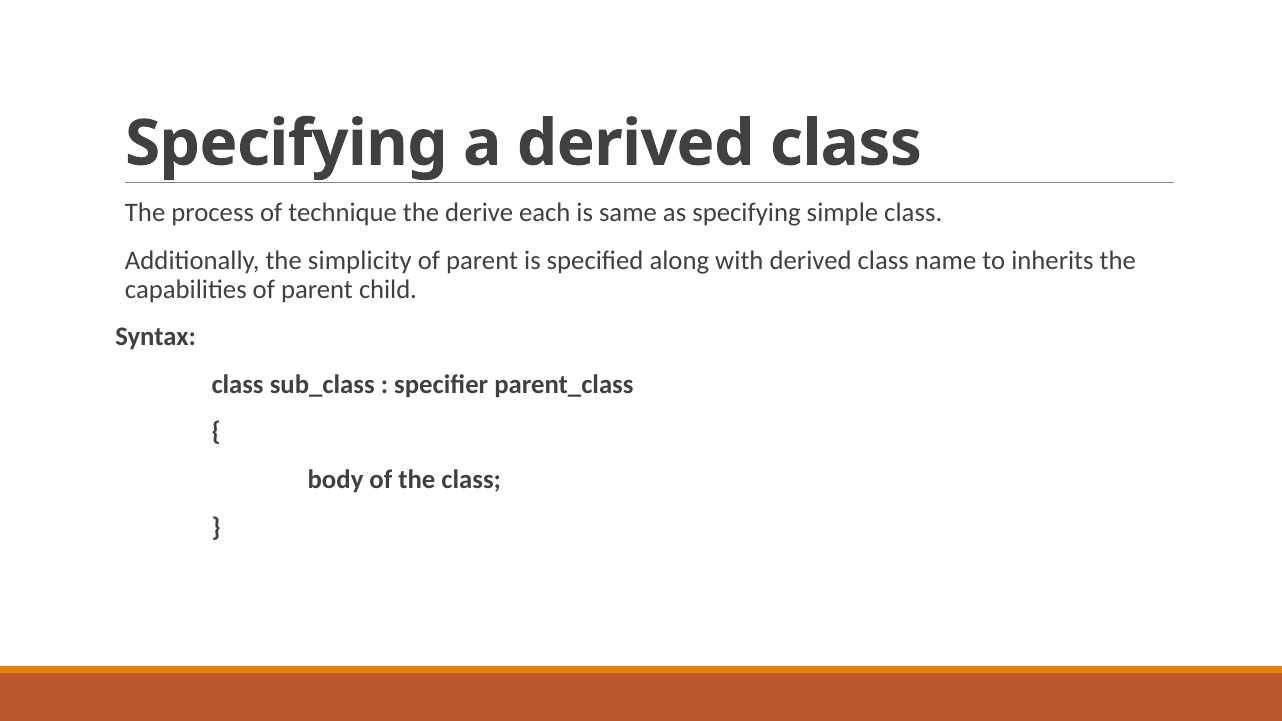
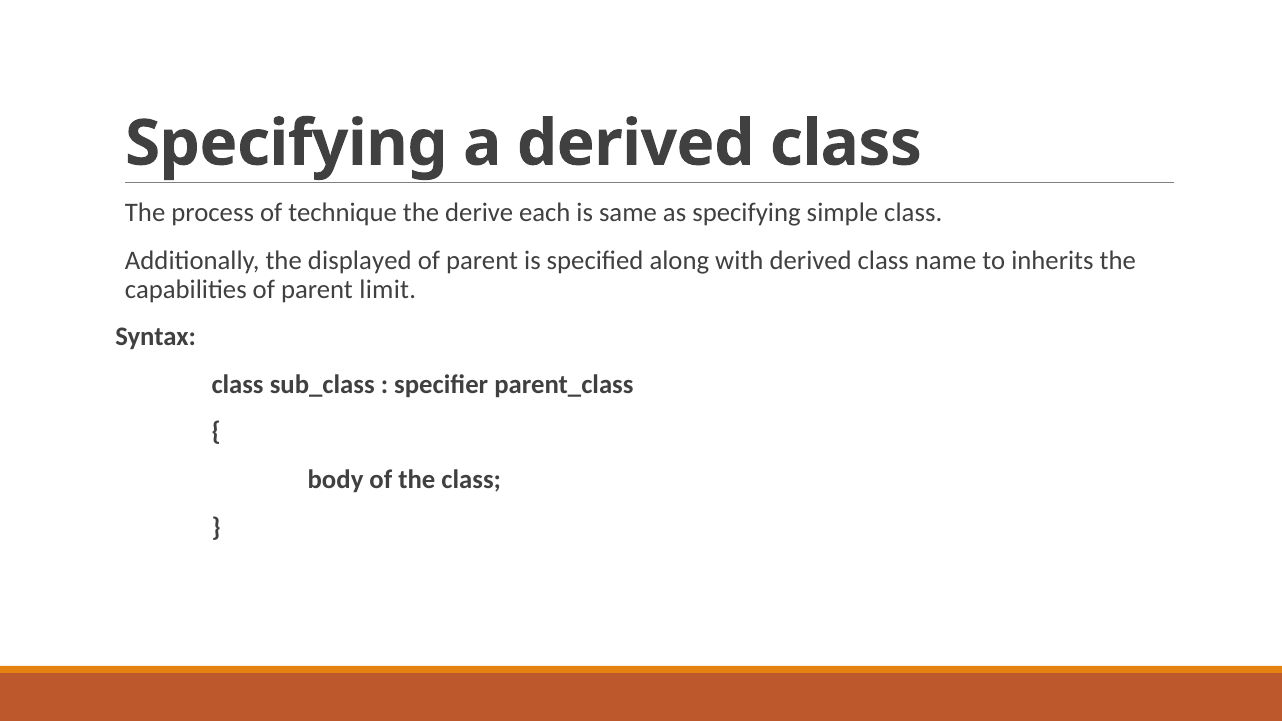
simplicity: simplicity -> displayed
child: child -> limit
